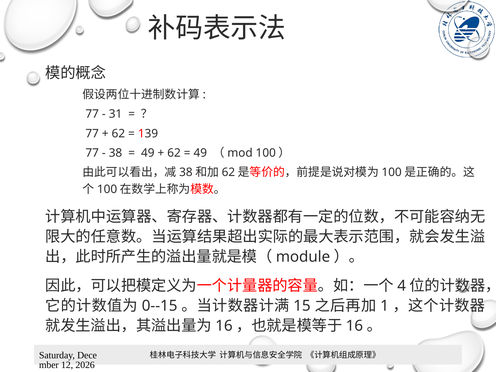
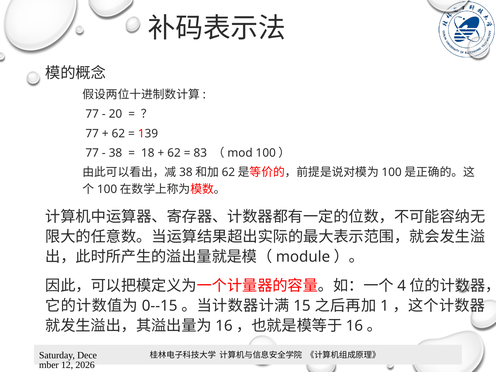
31: 31 -> 20
49 at (148, 153): 49 -> 18
49 at (200, 153): 49 -> 83
